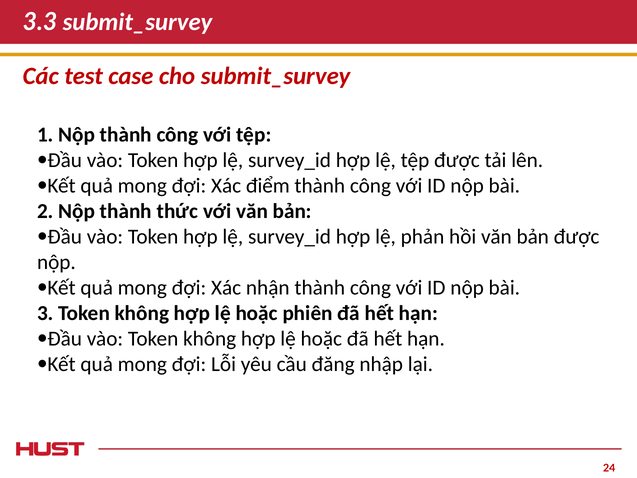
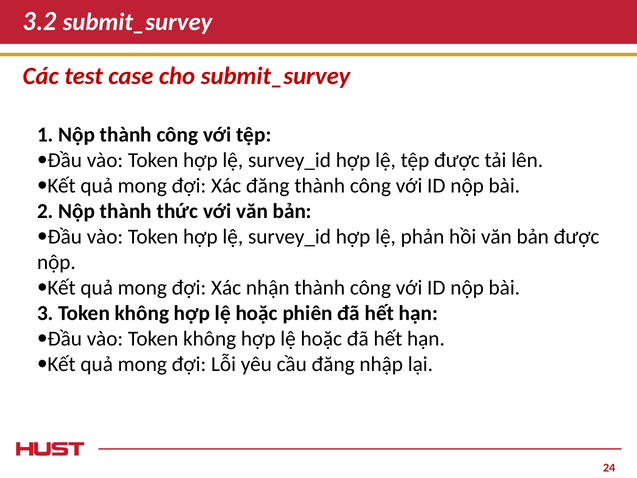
3.3: 3.3 -> 3.2
Xác điểm: điểm -> đăng
